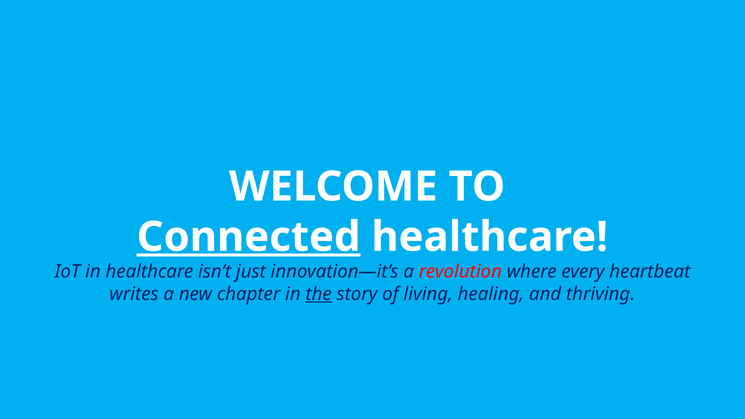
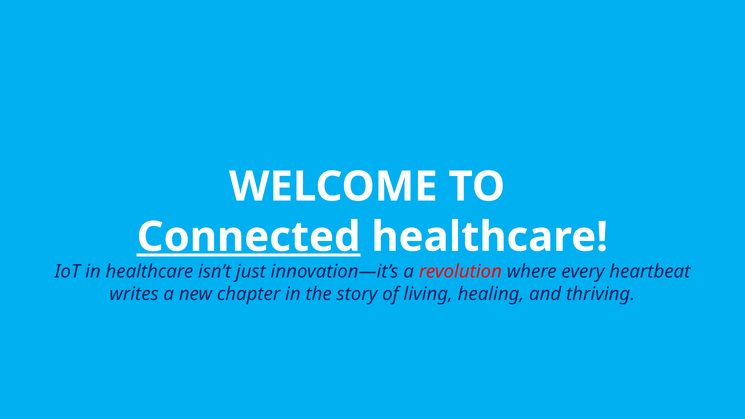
the underline: present -> none
